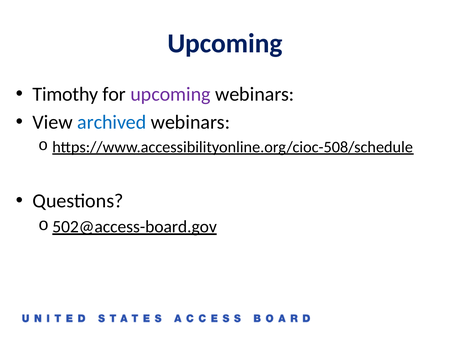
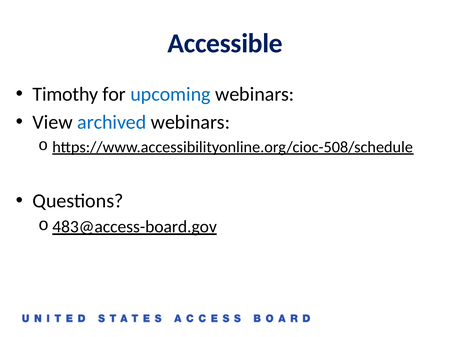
Upcoming at (225, 44): Upcoming -> Accessible
upcoming at (171, 94) colour: purple -> blue
502@access-board.gov: 502@access-board.gov -> 483@access-board.gov
